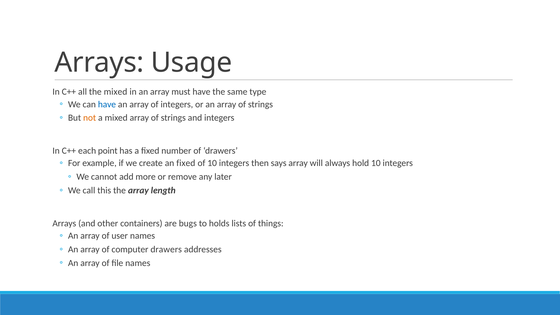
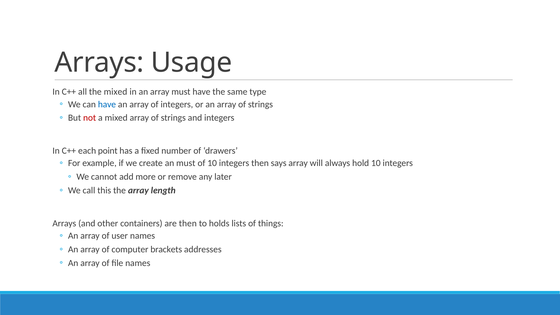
not colour: orange -> red
an fixed: fixed -> must
are bugs: bugs -> then
computer drawers: drawers -> brackets
